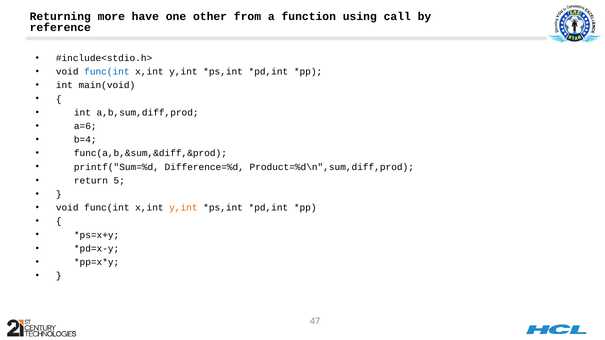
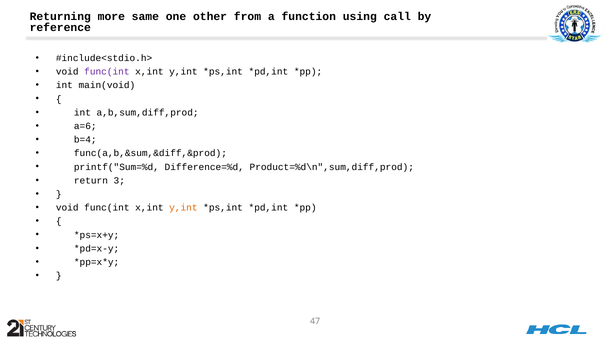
have: have -> same
func(int at (107, 72) colour: blue -> purple
5: 5 -> 3
